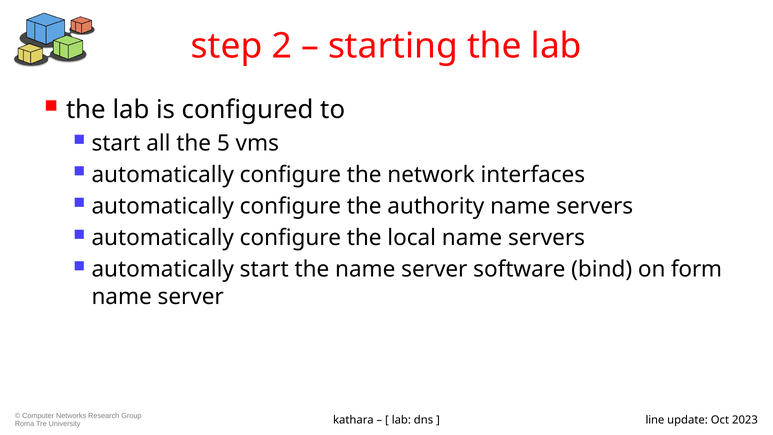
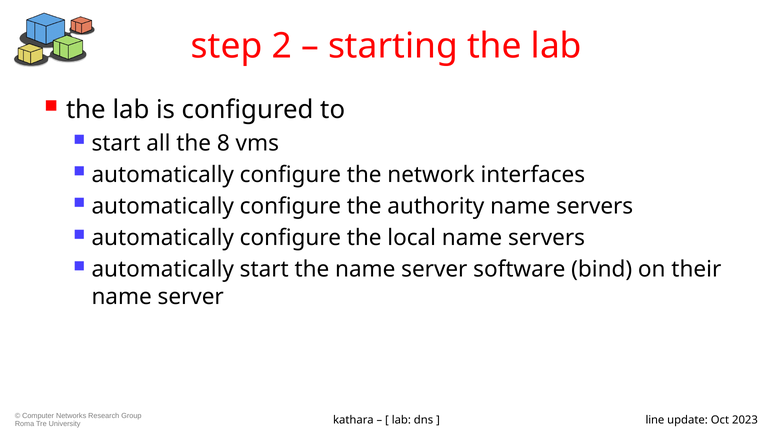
5: 5 -> 8
form: form -> their
